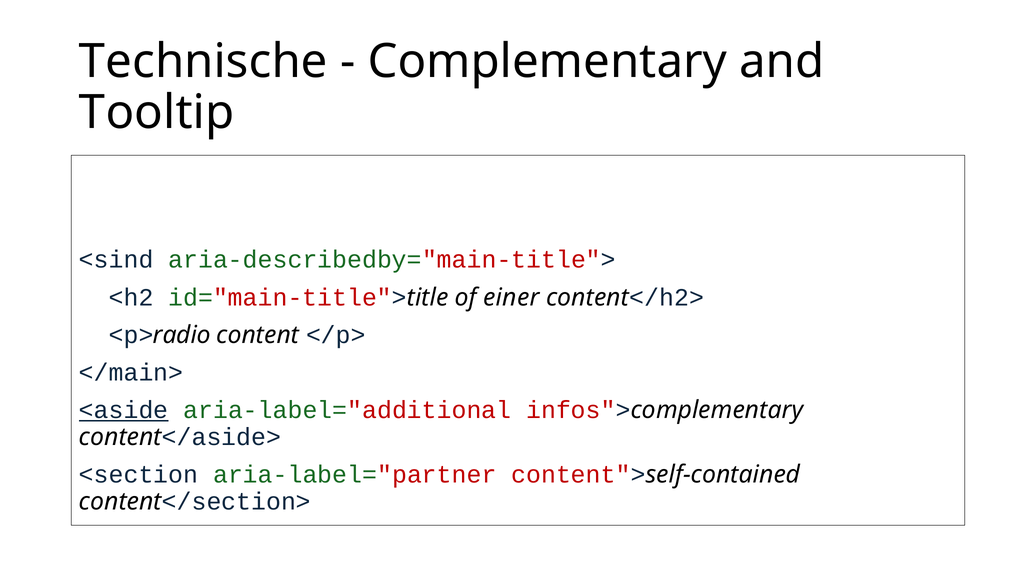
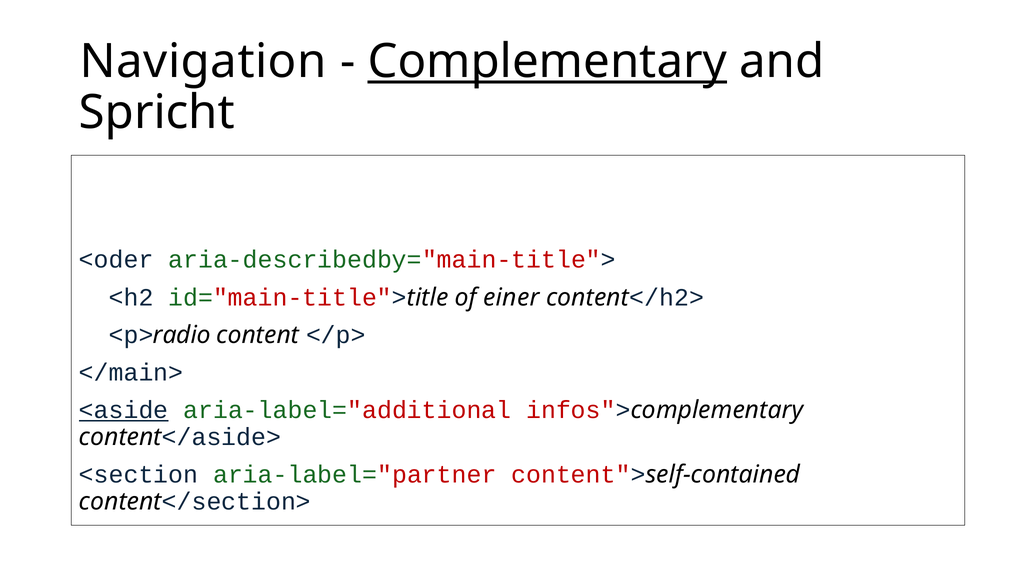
Technische: Technische -> Navigation
Complementary at (547, 61) underline: none -> present
Tooltip: Tooltip -> Spricht
<sind: <sind -> <oder
